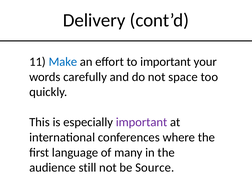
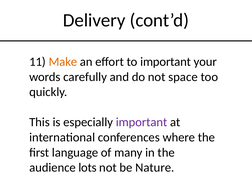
Make colour: blue -> orange
still: still -> lots
Source: Source -> Nature
